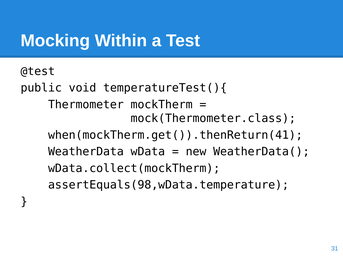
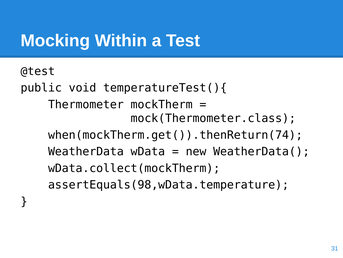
when(mockTherm.get()).thenReturn(41: when(mockTherm.get()).thenReturn(41 -> when(mockTherm.get()).thenReturn(74
